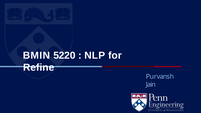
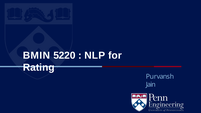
Refine: Refine -> Rating
